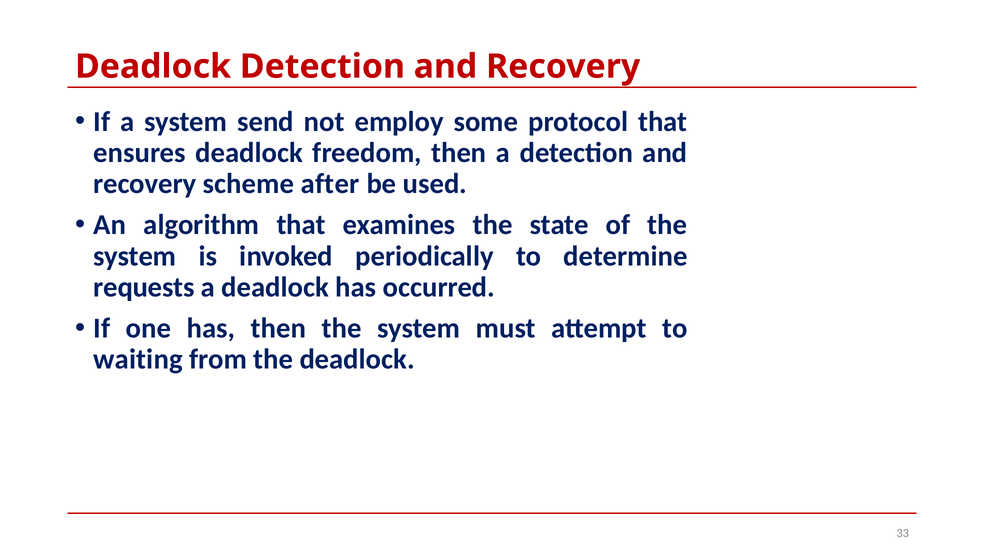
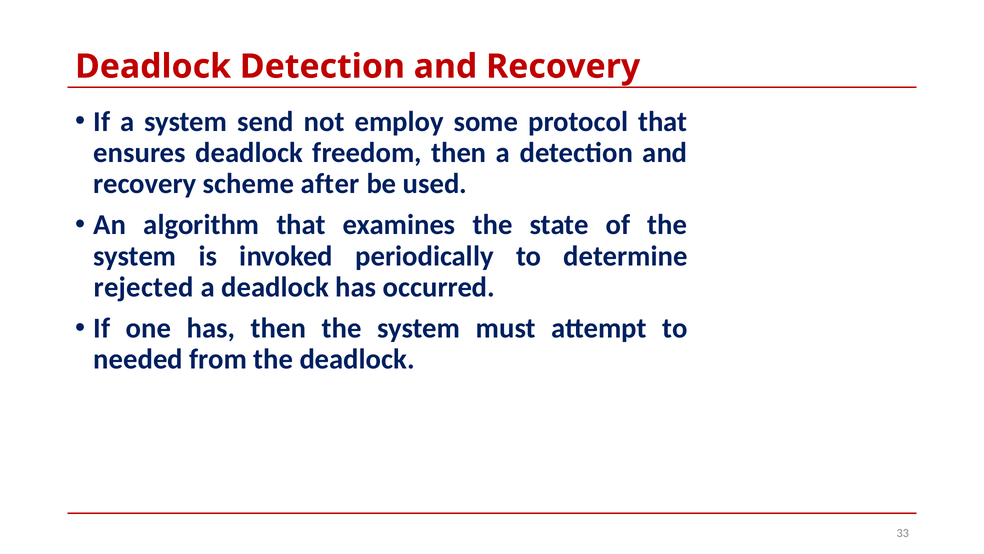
requests: requests -> rejected
waiting: waiting -> needed
